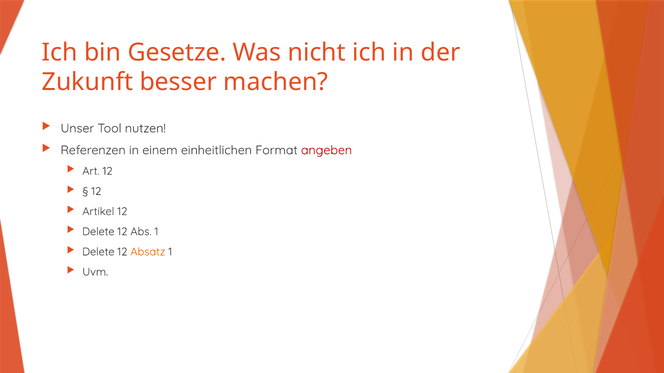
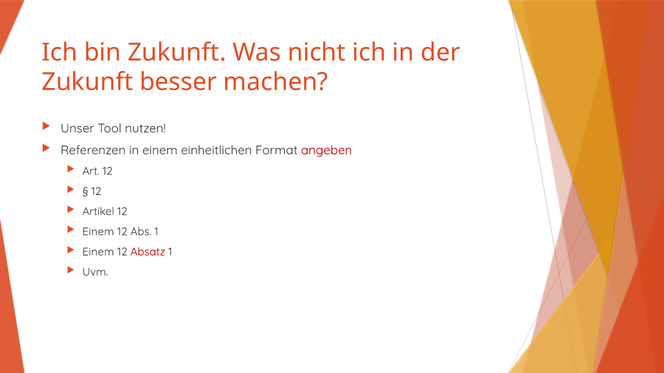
bin Gesetze: Gesetze -> Zukunft
Delete at (98, 232): Delete -> Einem
Delete at (98, 252): Delete -> Einem
Absatz colour: orange -> red
